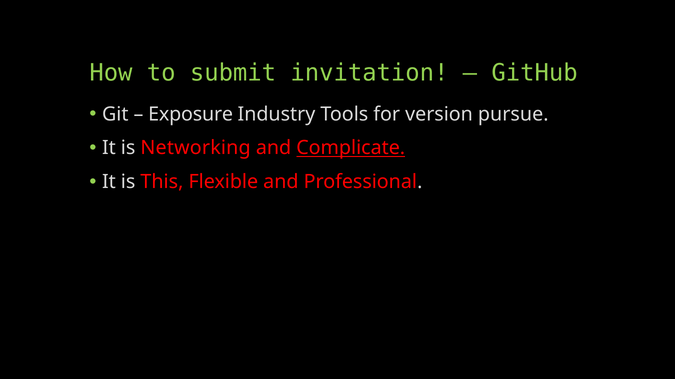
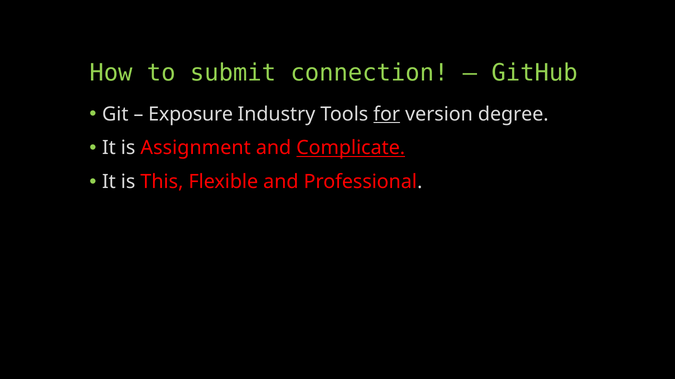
invitation: invitation -> connection
for underline: none -> present
pursue: pursue -> degree
Networking: Networking -> Assignment
